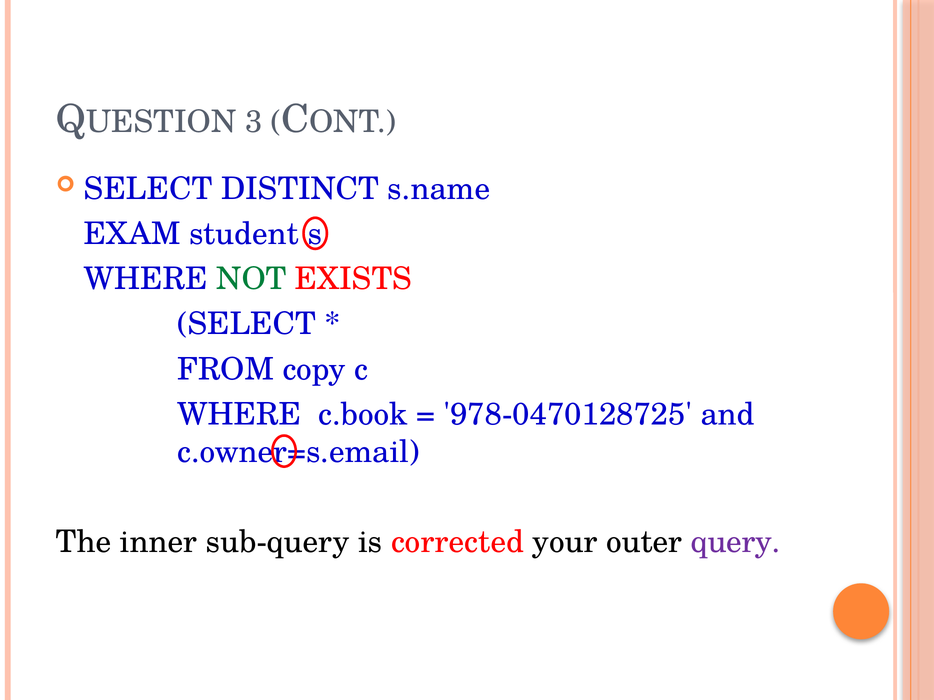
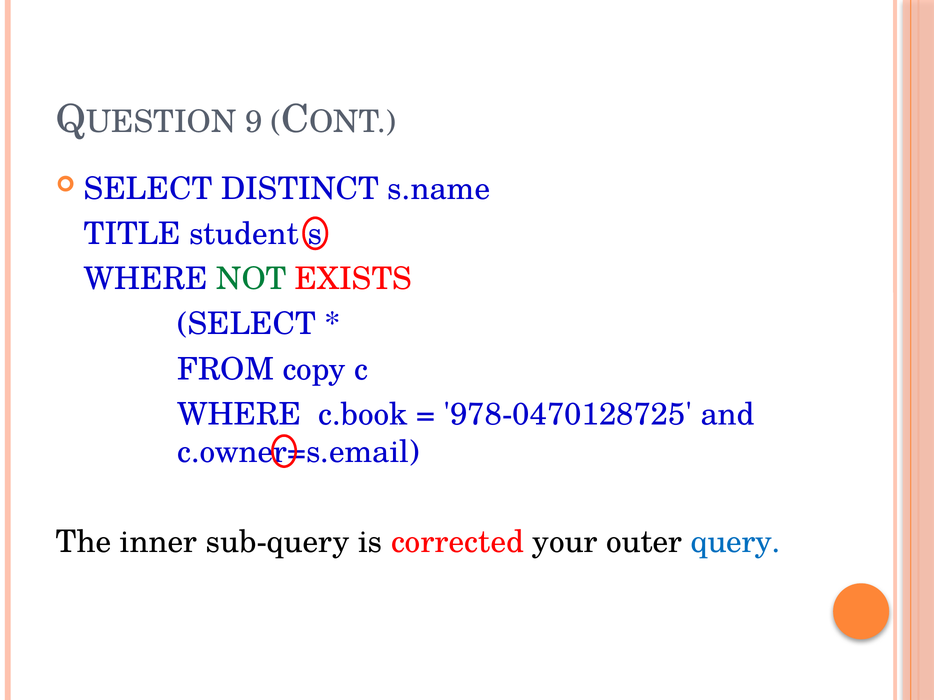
3: 3 -> 9
EXAM: EXAM -> TITLE
query colour: purple -> blue
